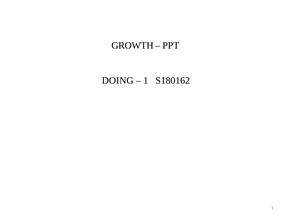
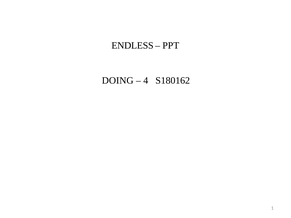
GROWTH: GROWTH -> ENDLESS
1 at (146, 81): 1 -> 4
